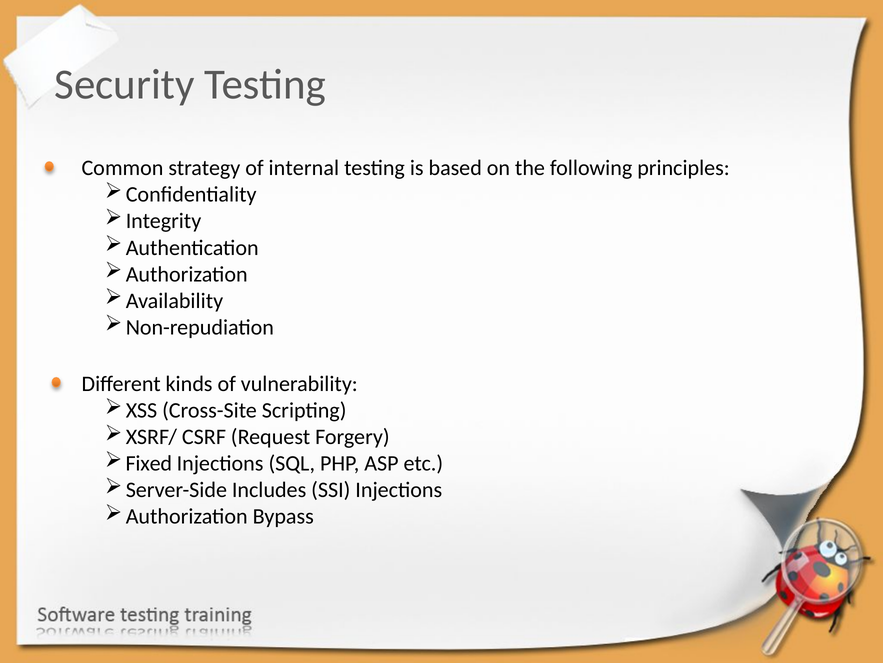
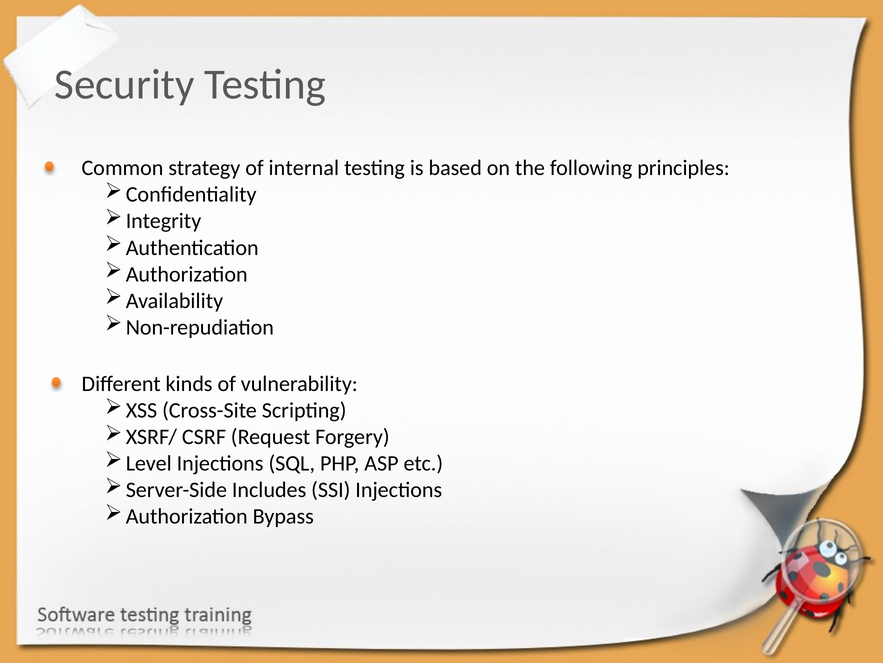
Fixed: Fixed -> Level
